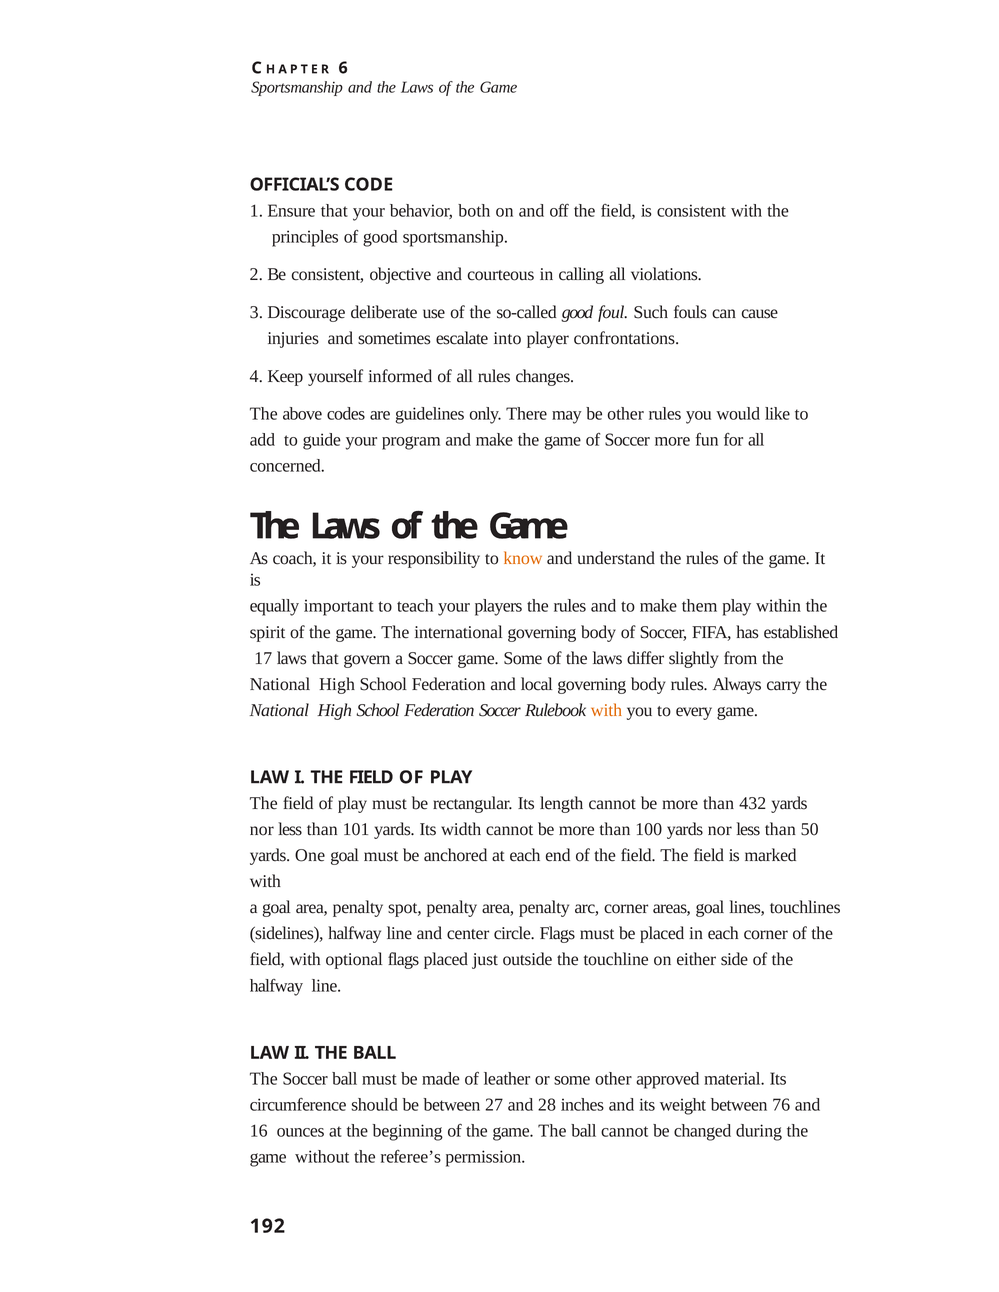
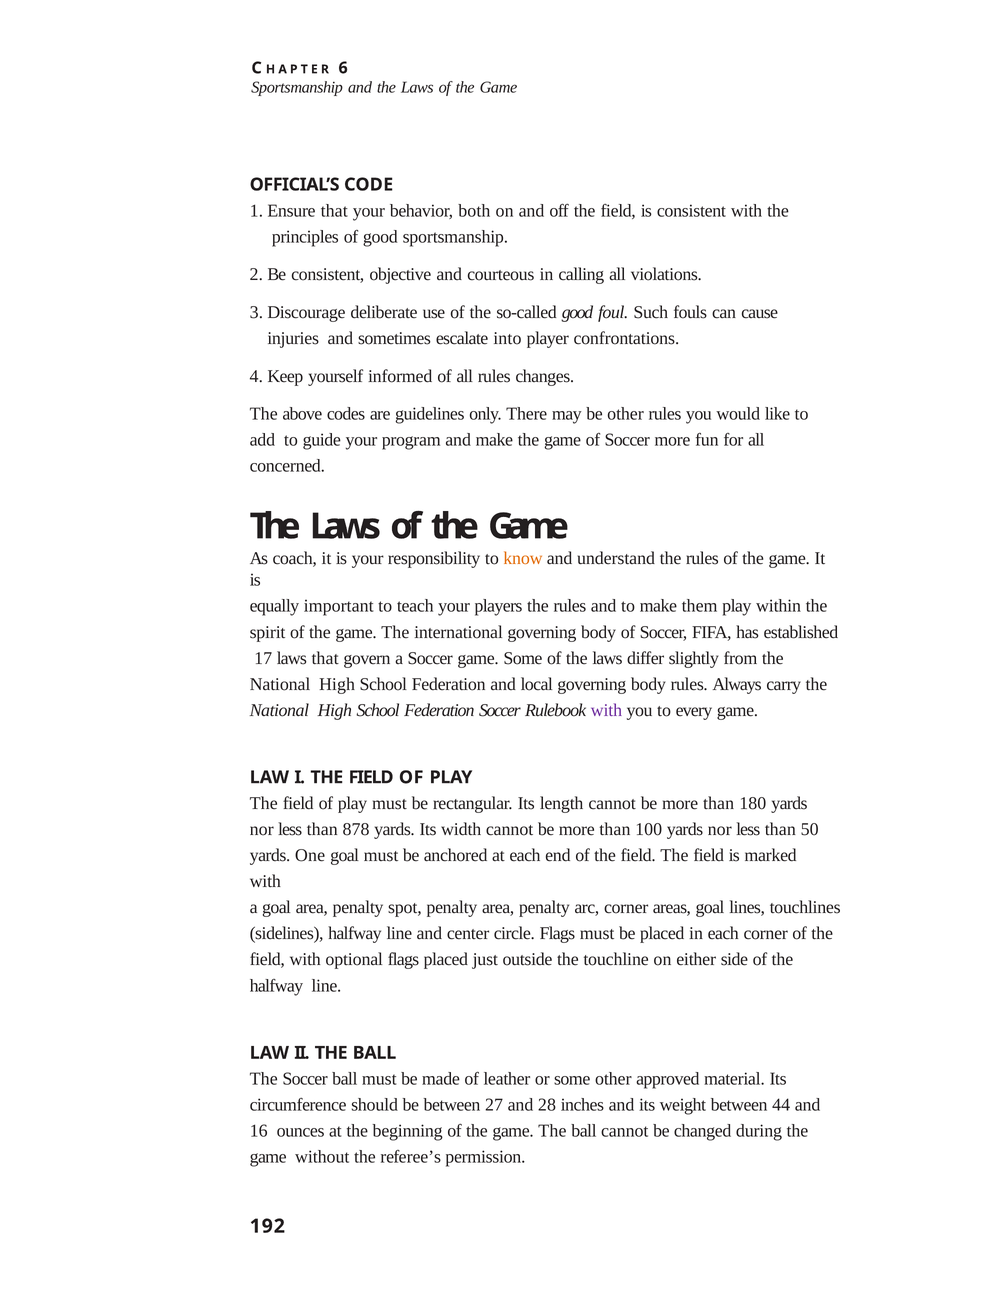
with at (606, 711) colour: orange -> purple
432: 432 -> 180
101: 101 -> 878
76: 76 -> 44
